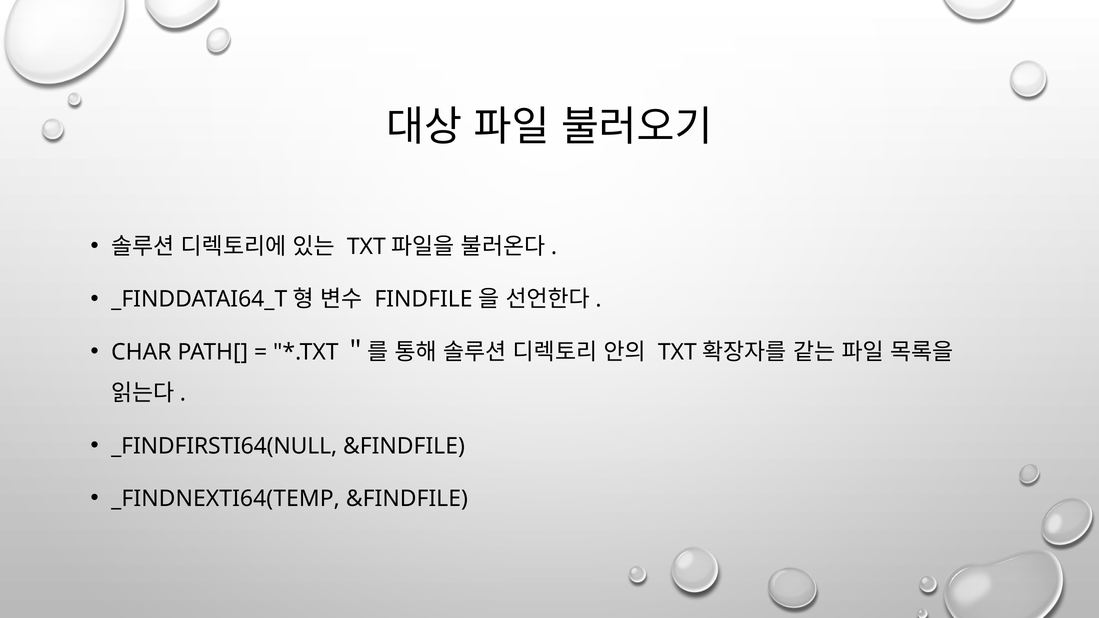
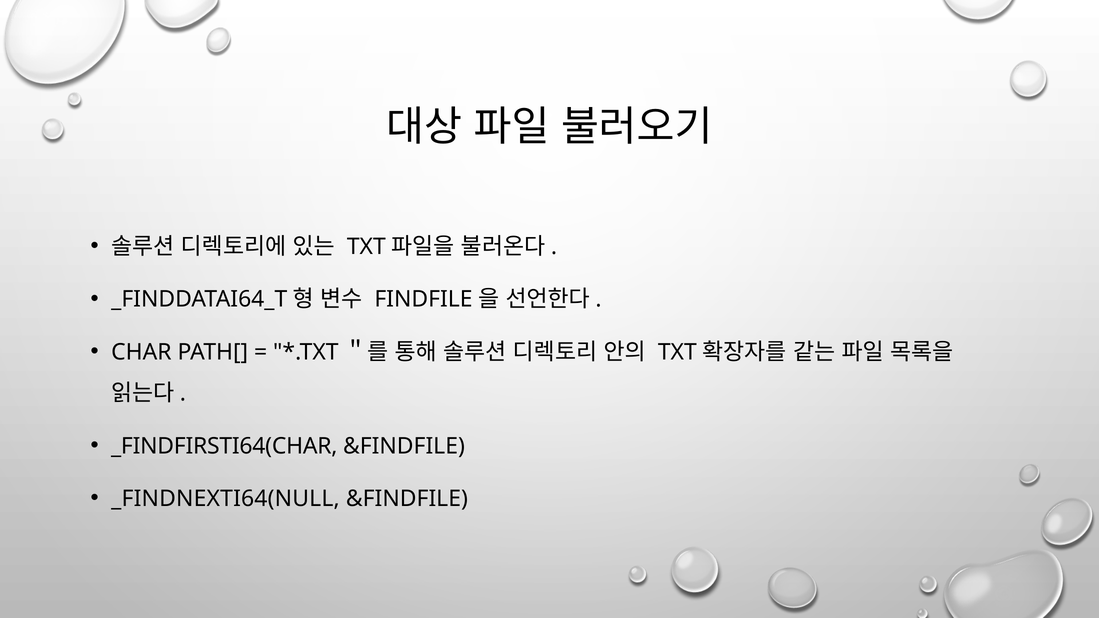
_FINDFIRSTI64(NULL: _FINDFIRSTI64(NULL -> _FINDFIRSTI64(CHAR
_FINDNEXTI64(TEMP: _FINDNEXTI64(TEMP -> _FINDNEXTI64(NULL
